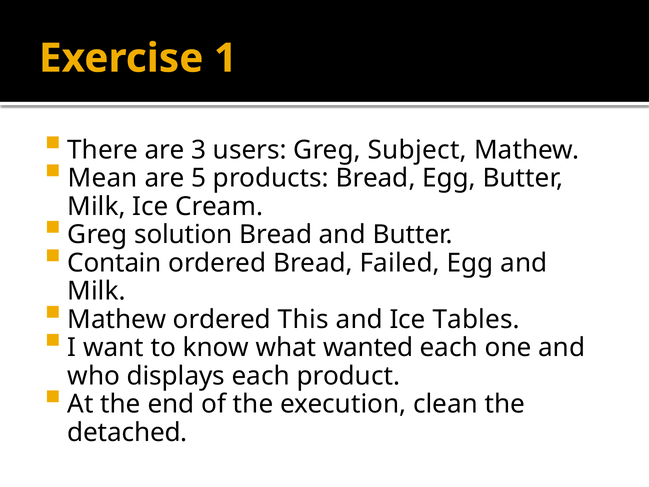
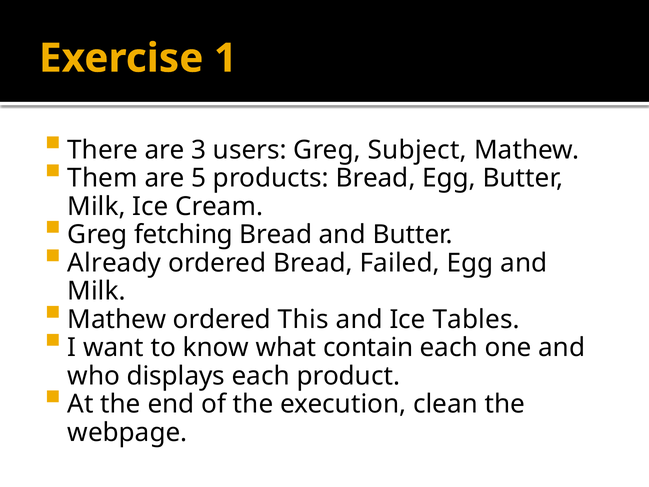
Mean: Mean -> Them
solution: solution -> fetching
Contain: Contain -> Already
wanted: wanted -> contain
detached: detached -> webpage
